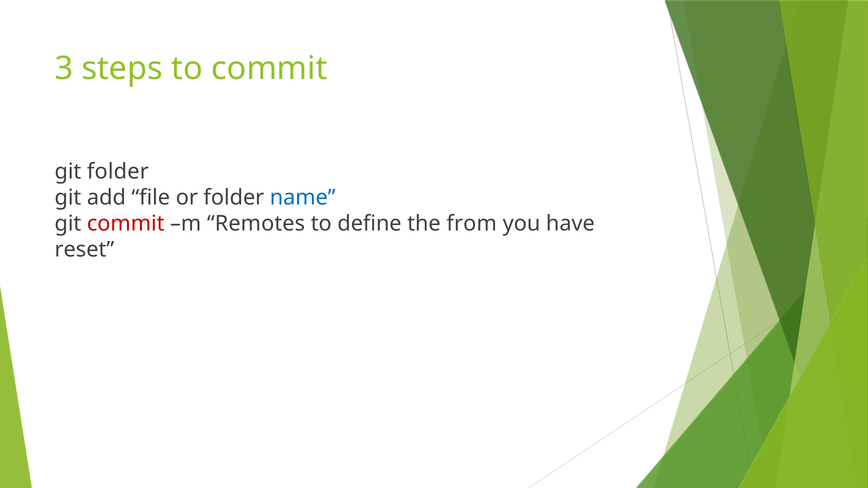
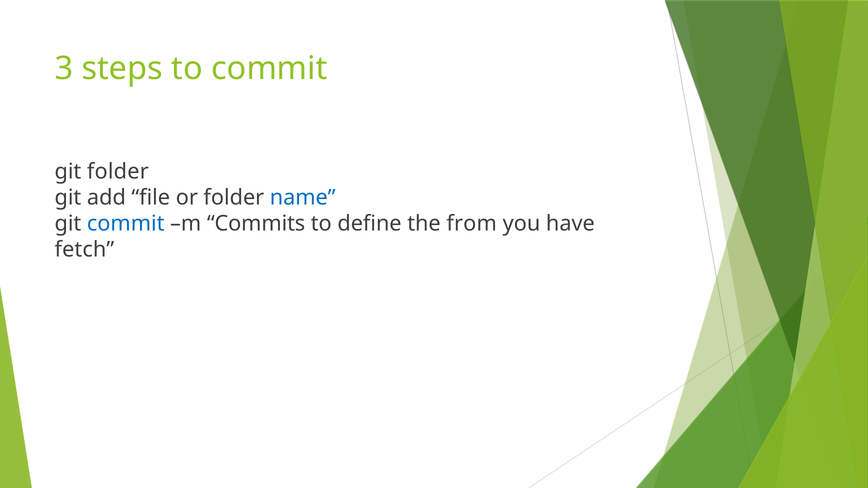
commit at (126, 224) colour: red -> blue
Remotes: Remotes -> Commits
reset: reset -> fetch
